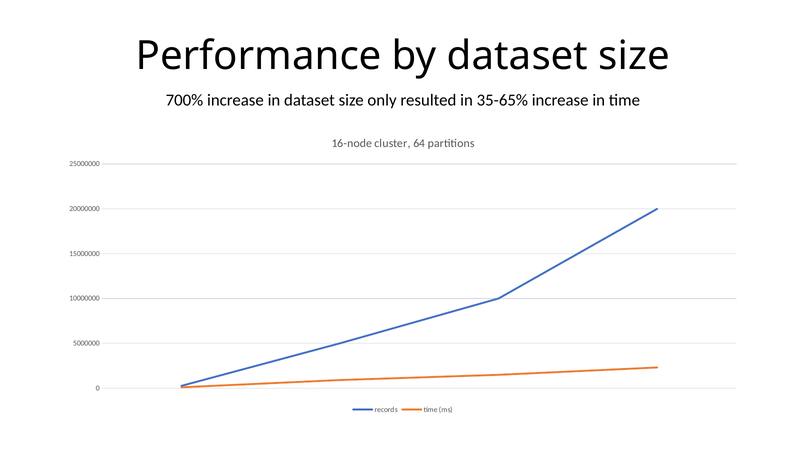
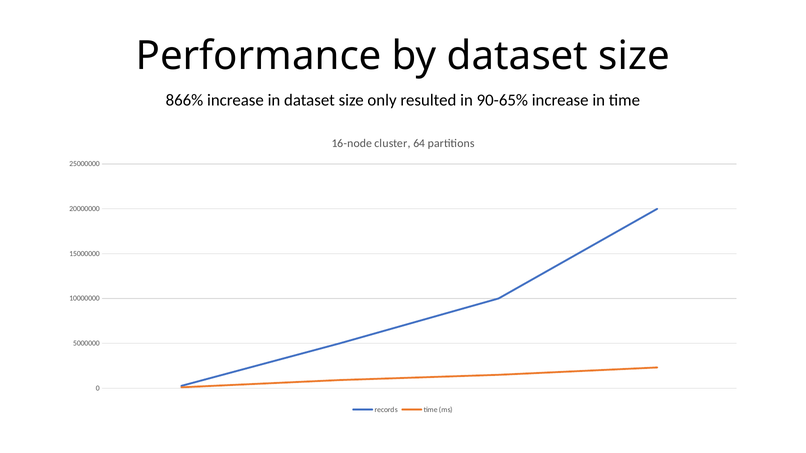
700%: 700% -> 866%
35-65%: 35-65% -> 90-65%
